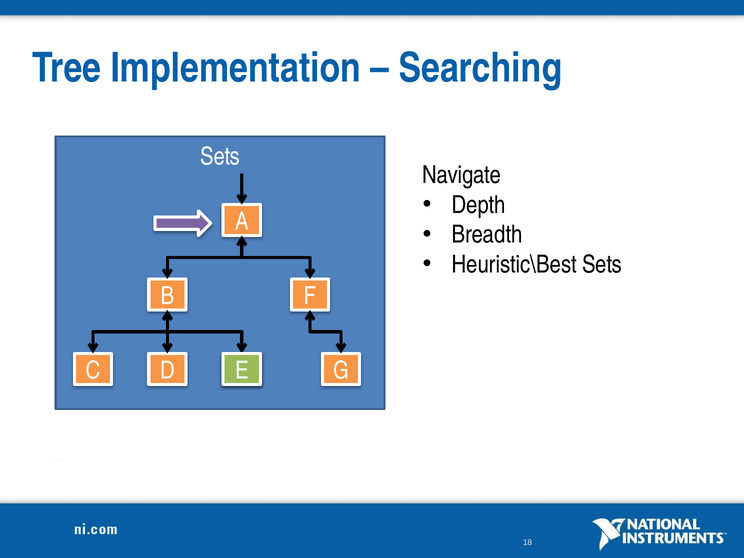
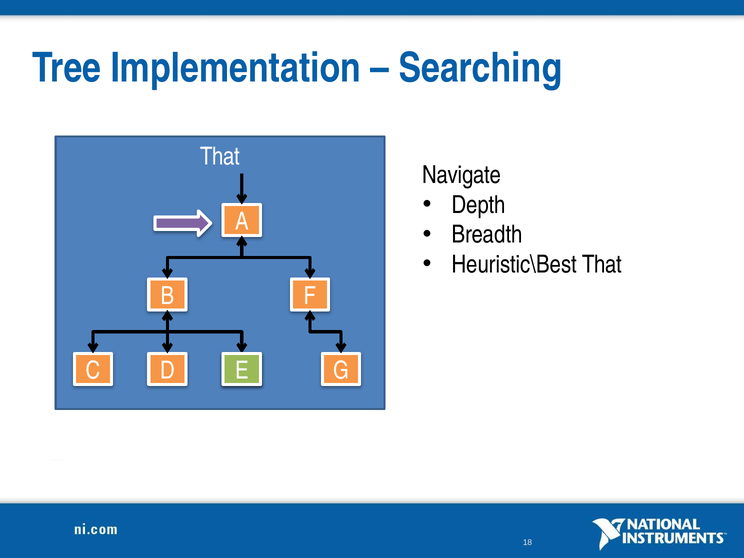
Sets at (220, 157): Sets -> That
Heuristic\Best Sets: Sets -> That
